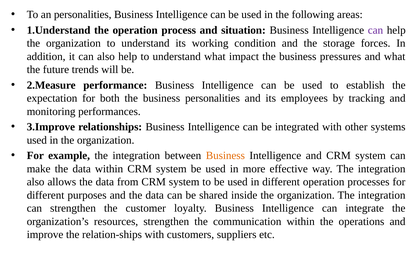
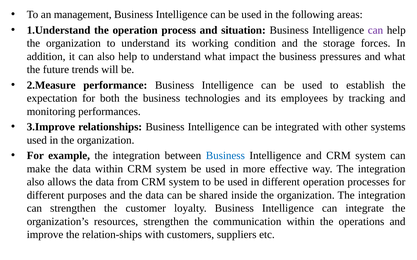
an personalities: personalities -> management
business personalities: personalities -> technologies
Business at (225, 156) colour: orange -> blue
